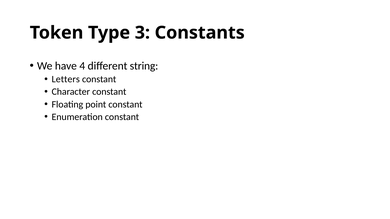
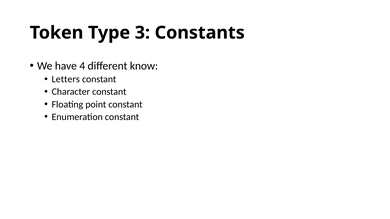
string: string -> know
